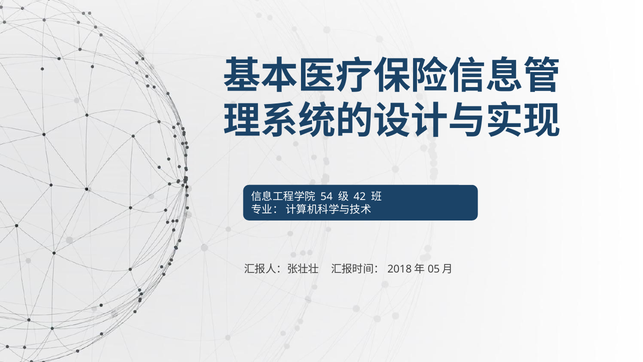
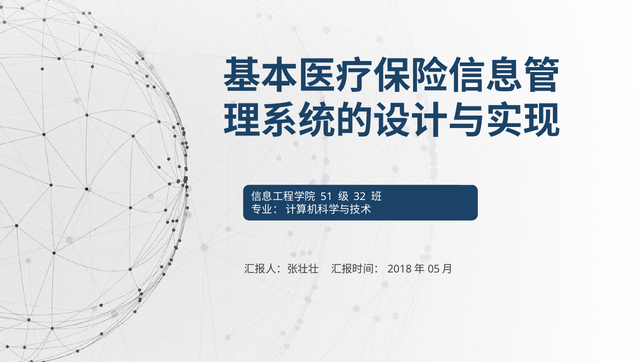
54: 54 -> 51
42: 42 -> 32
